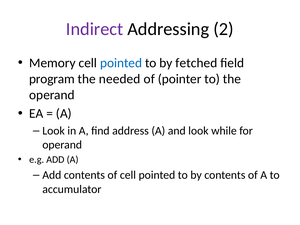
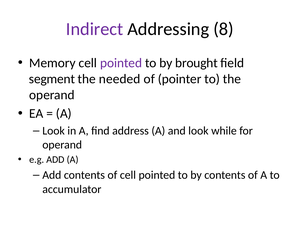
2: 2 -> 8
pointed at (121, 63) colour: blue -> purple
fetched: fetched -> brought
program: program -> segment
